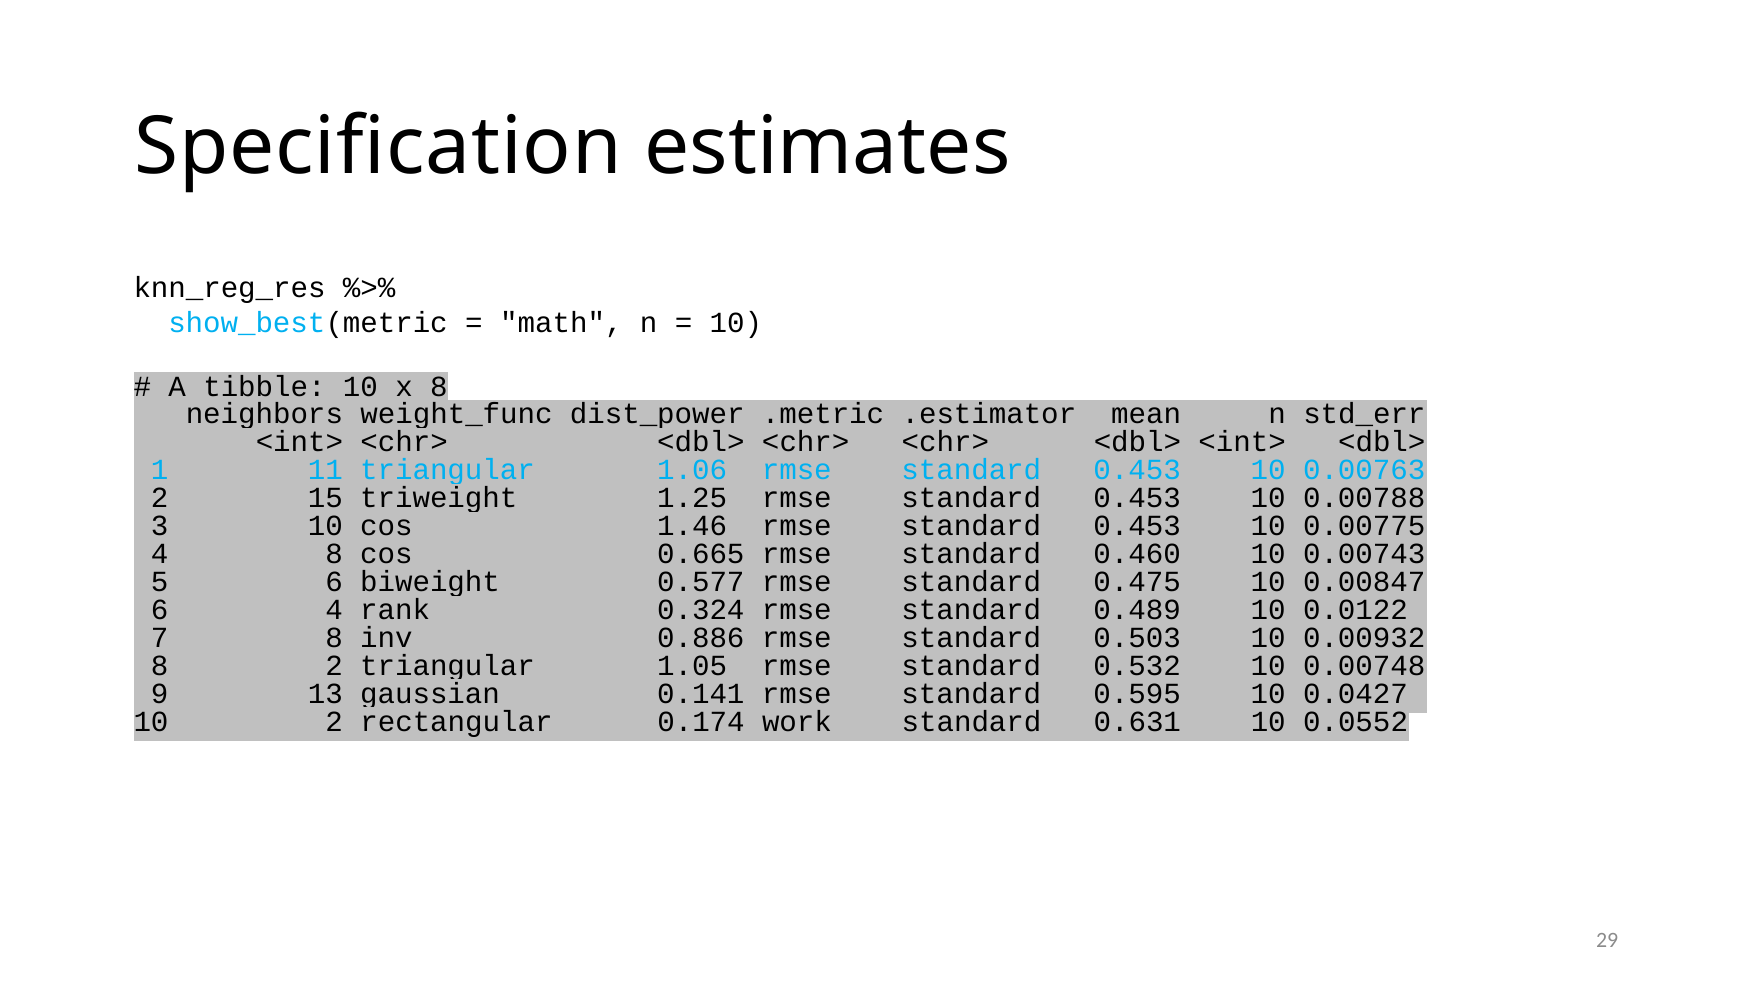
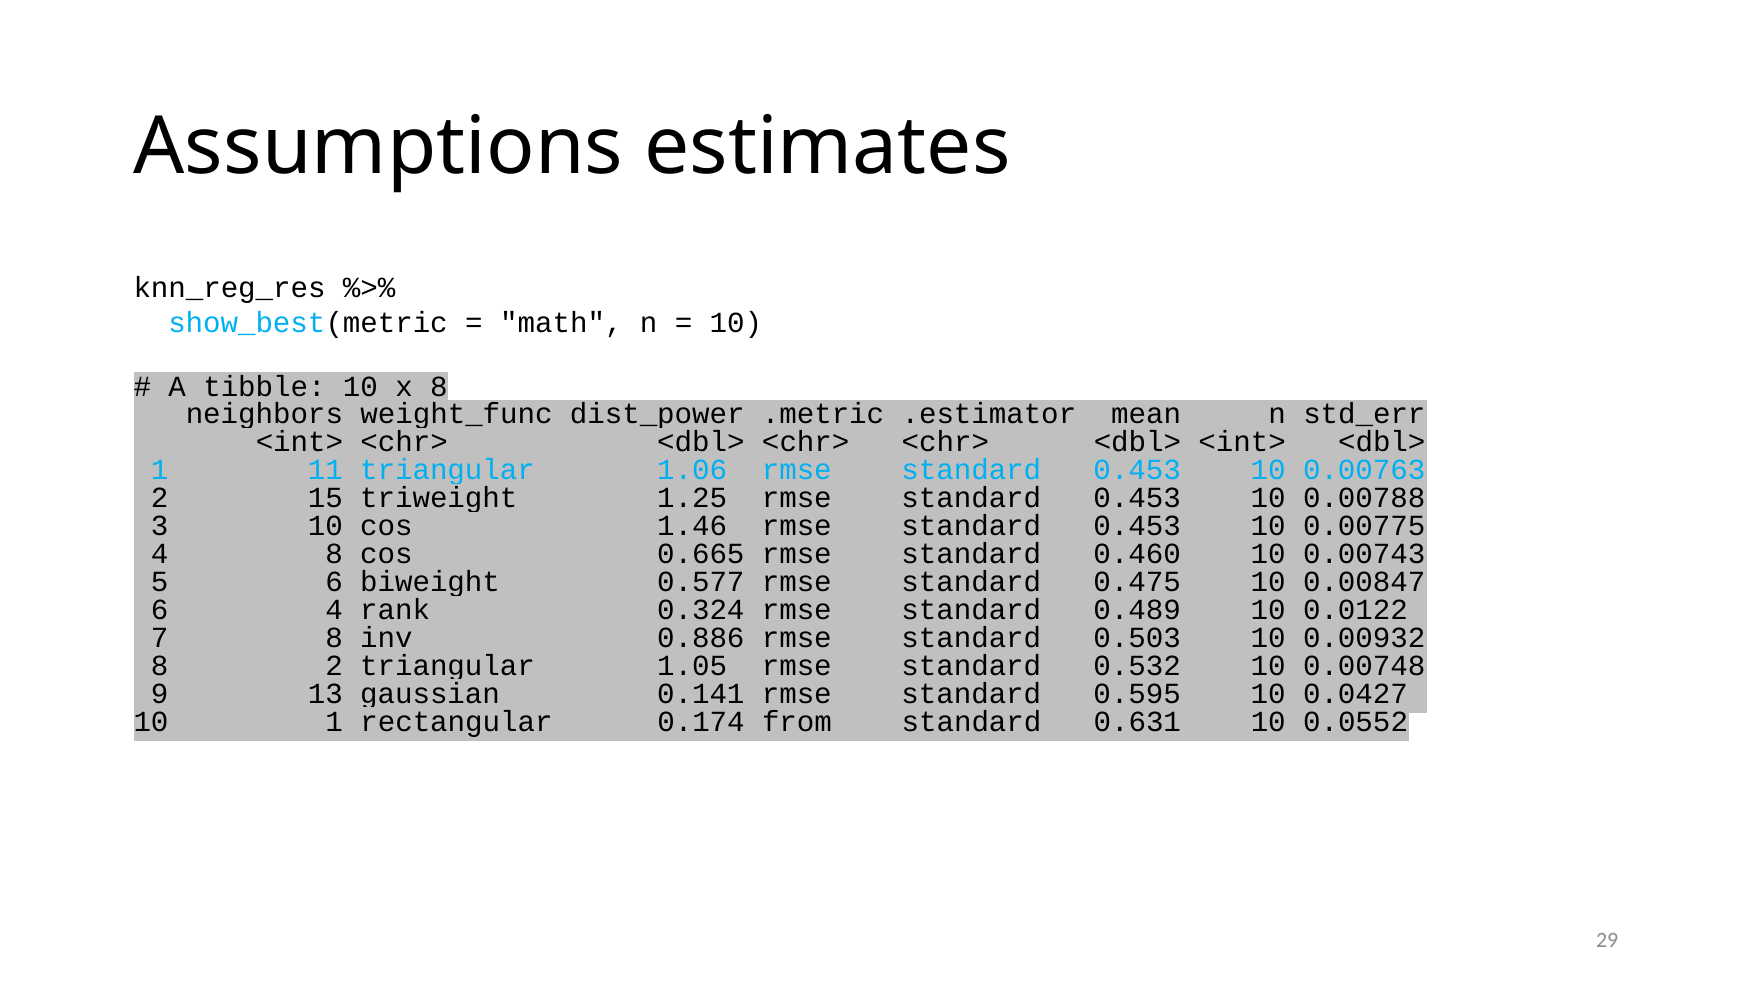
Specification: Specification -> Assumptions
10 2: 2 -> 1
work: work -> from
